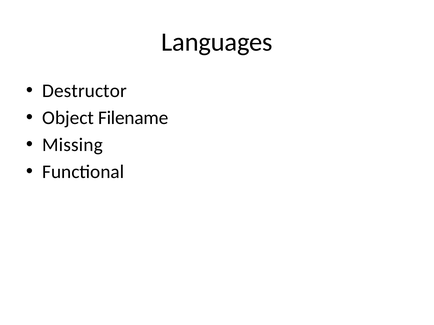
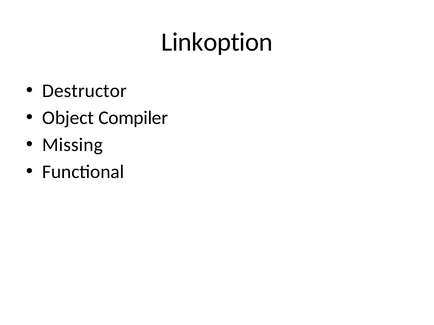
Languages: Languages -> Linkoption
Filename: Filename -> Compiler
